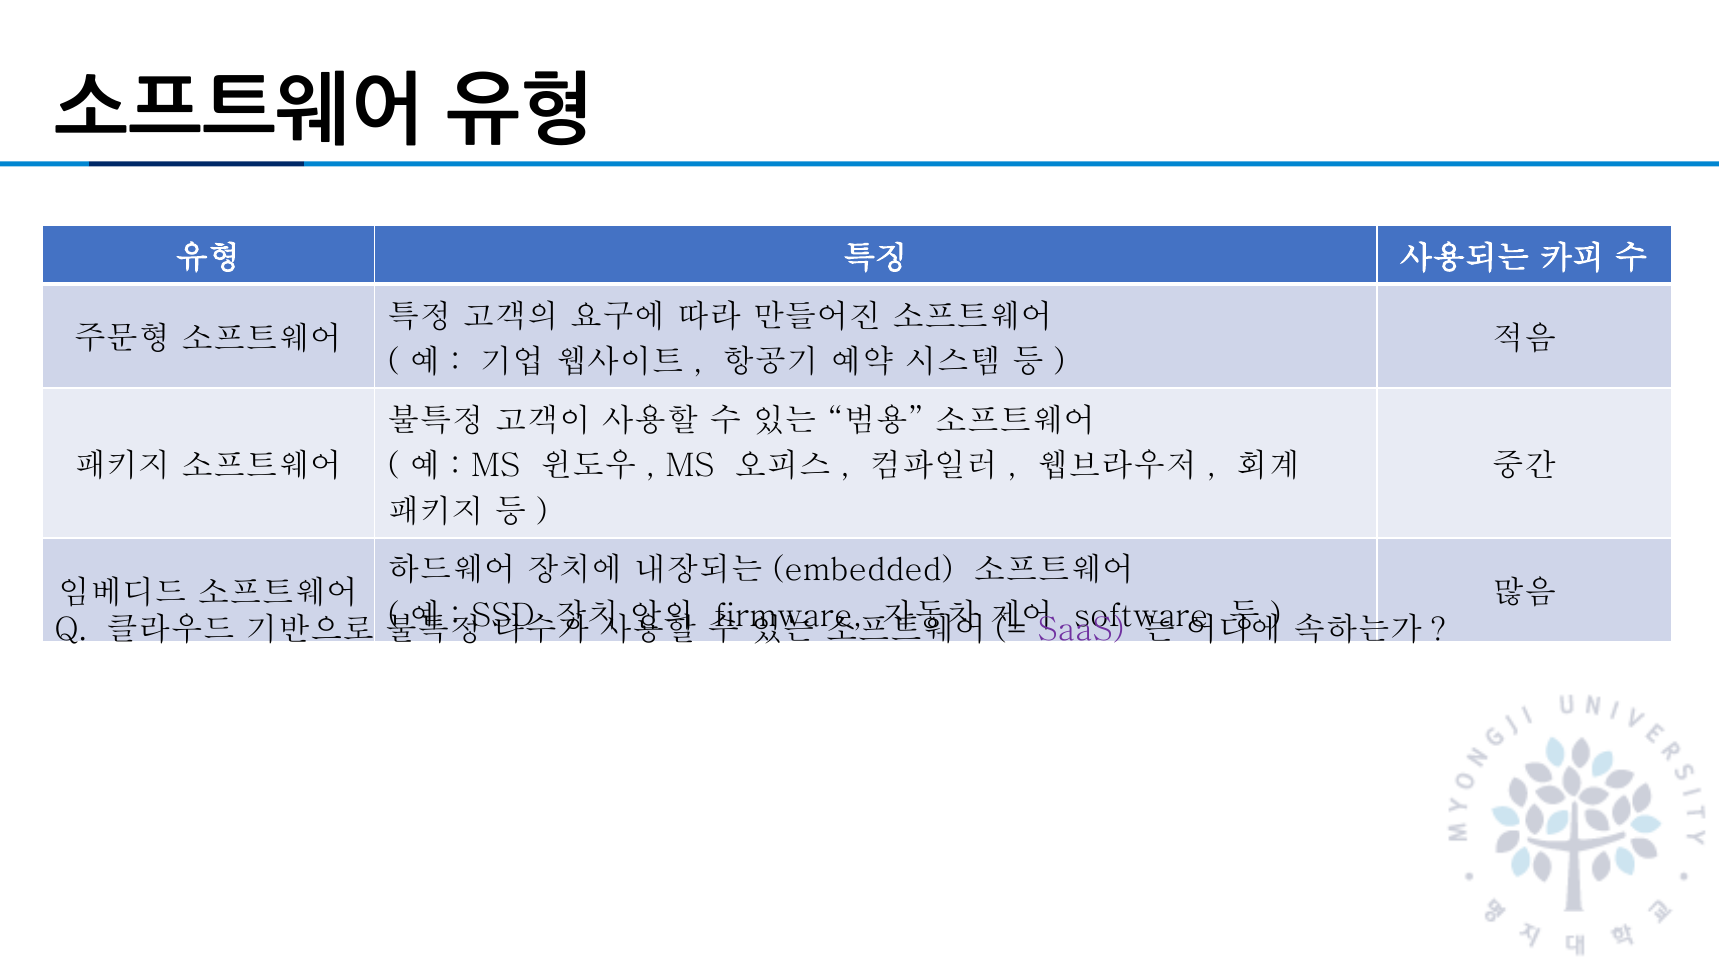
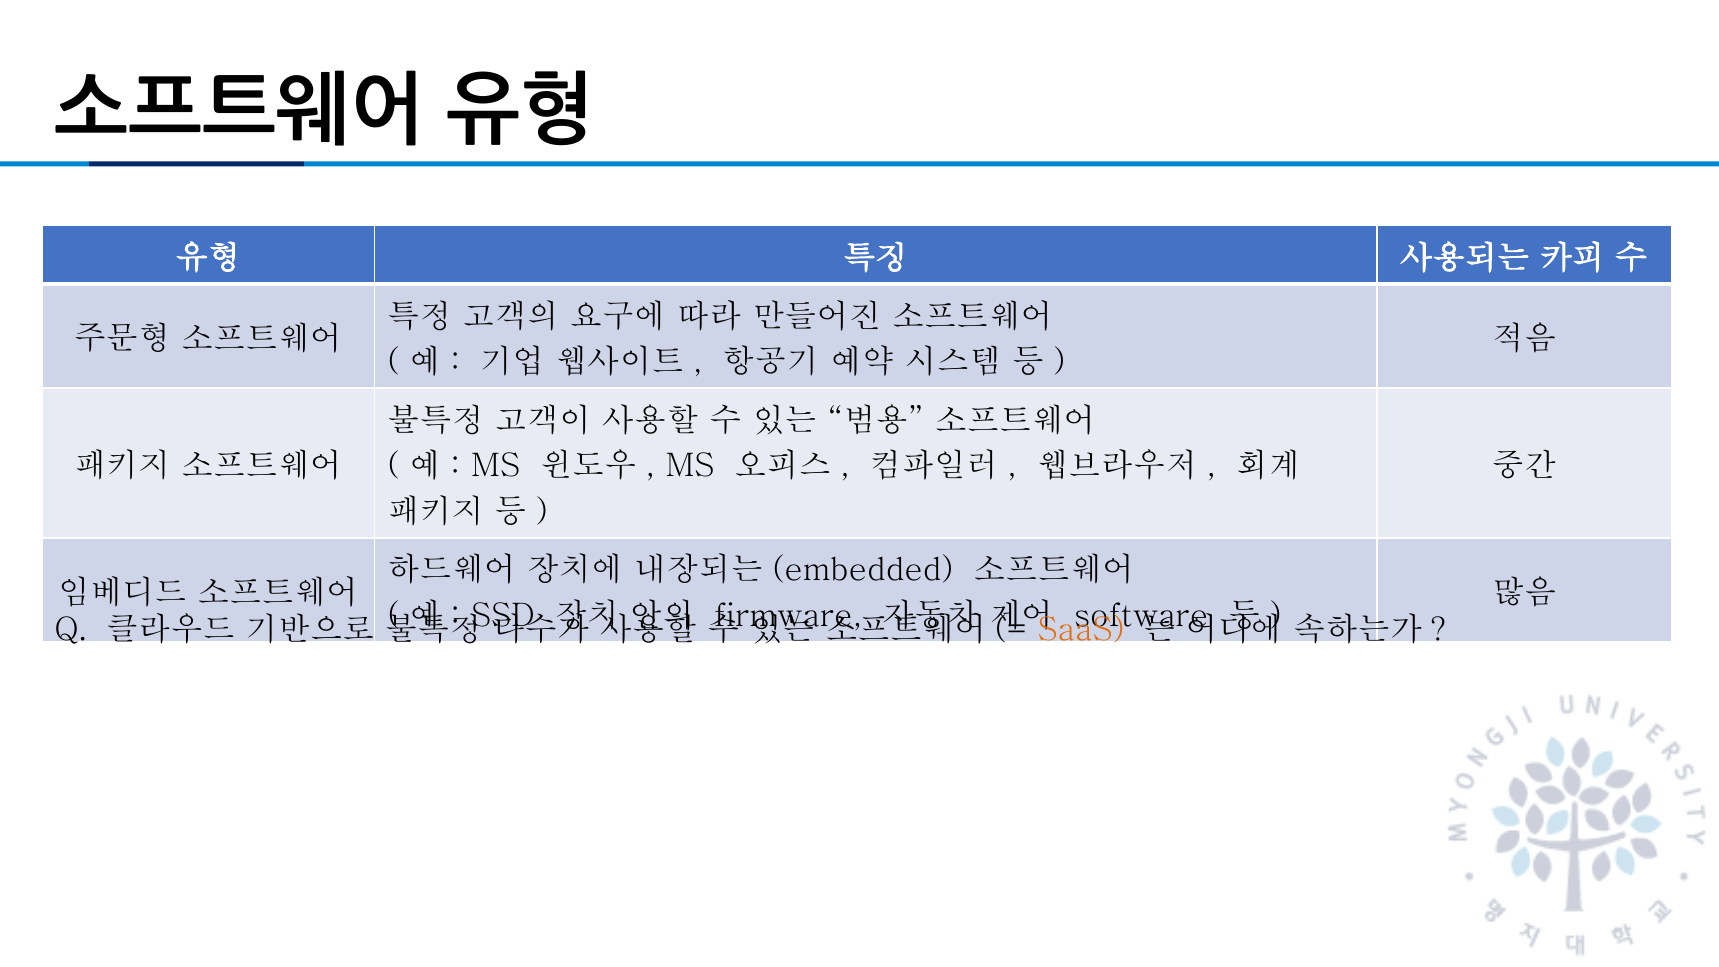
SaaS colour: purple -> orange
